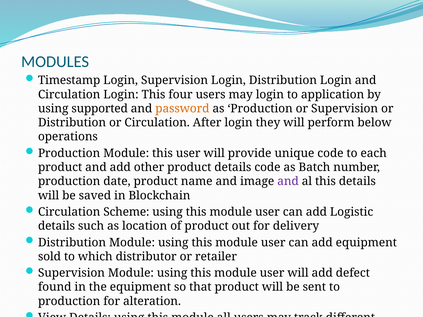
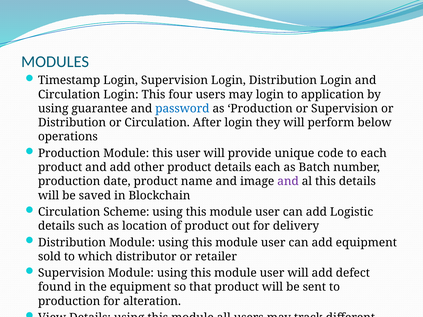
supported: supported -> guarantee
password colour: orange -> blue
details code: code -> each
